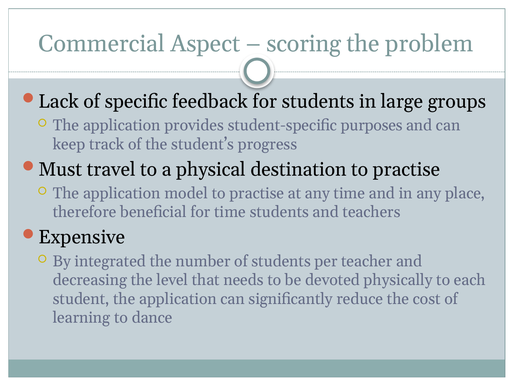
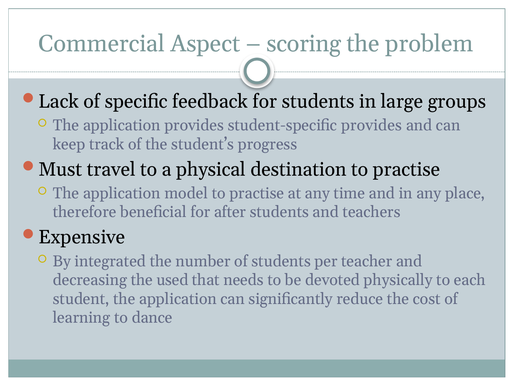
student-specific purposes: purposes -> provides
for time: time -> after
level: level -> used
